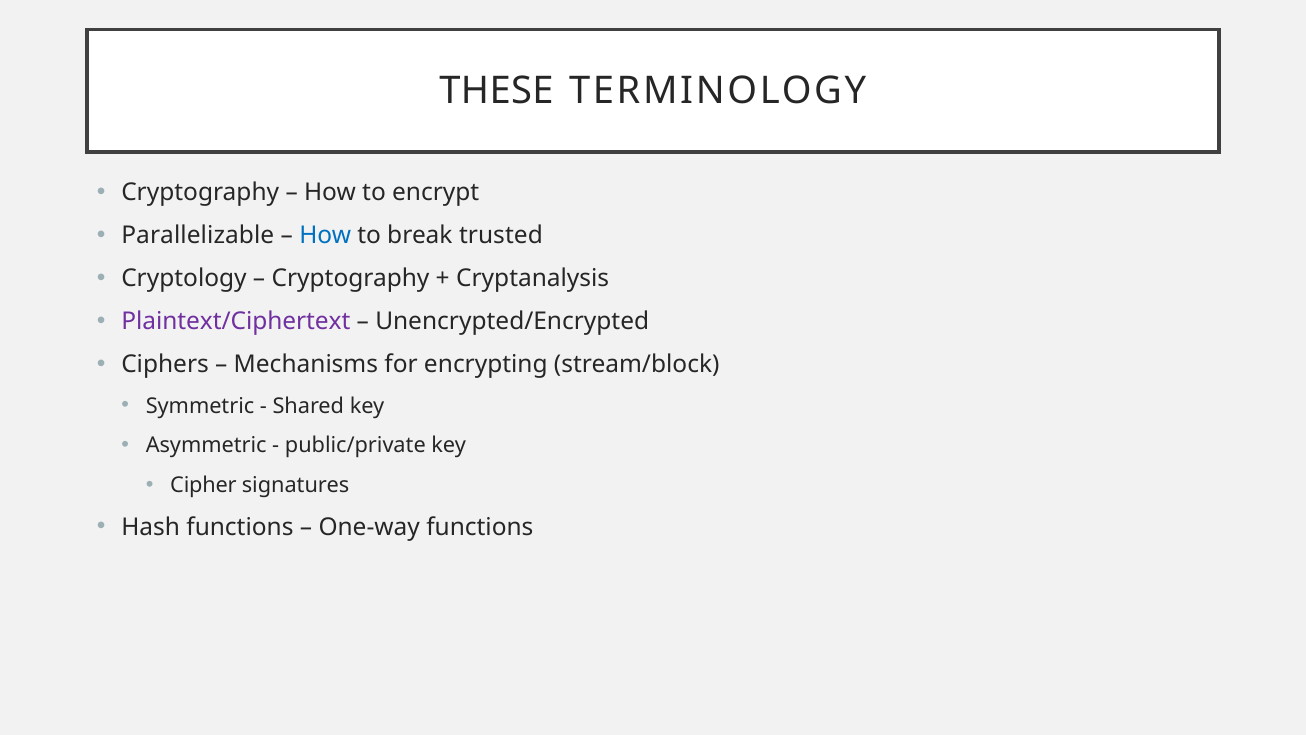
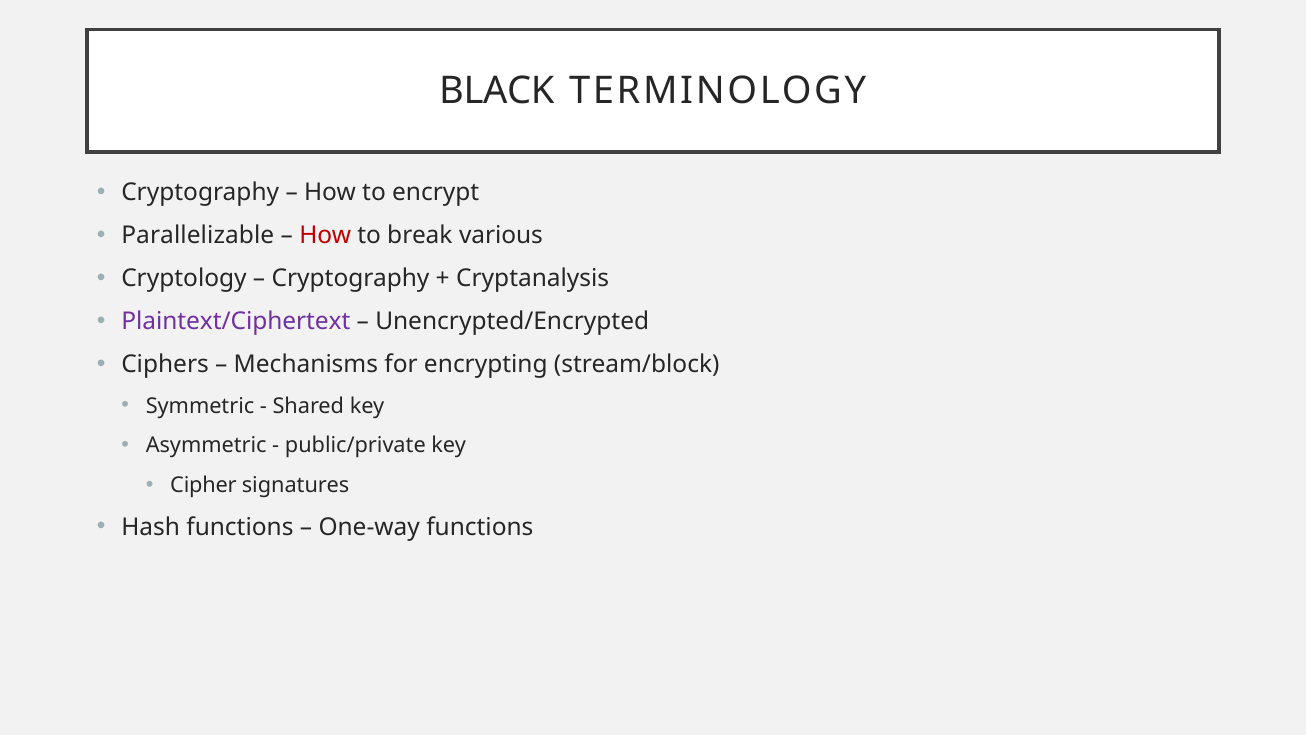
THESE: THESE -> BLACK
How at (325, 236) colour: blue -> red
trusted: trusted -> various
